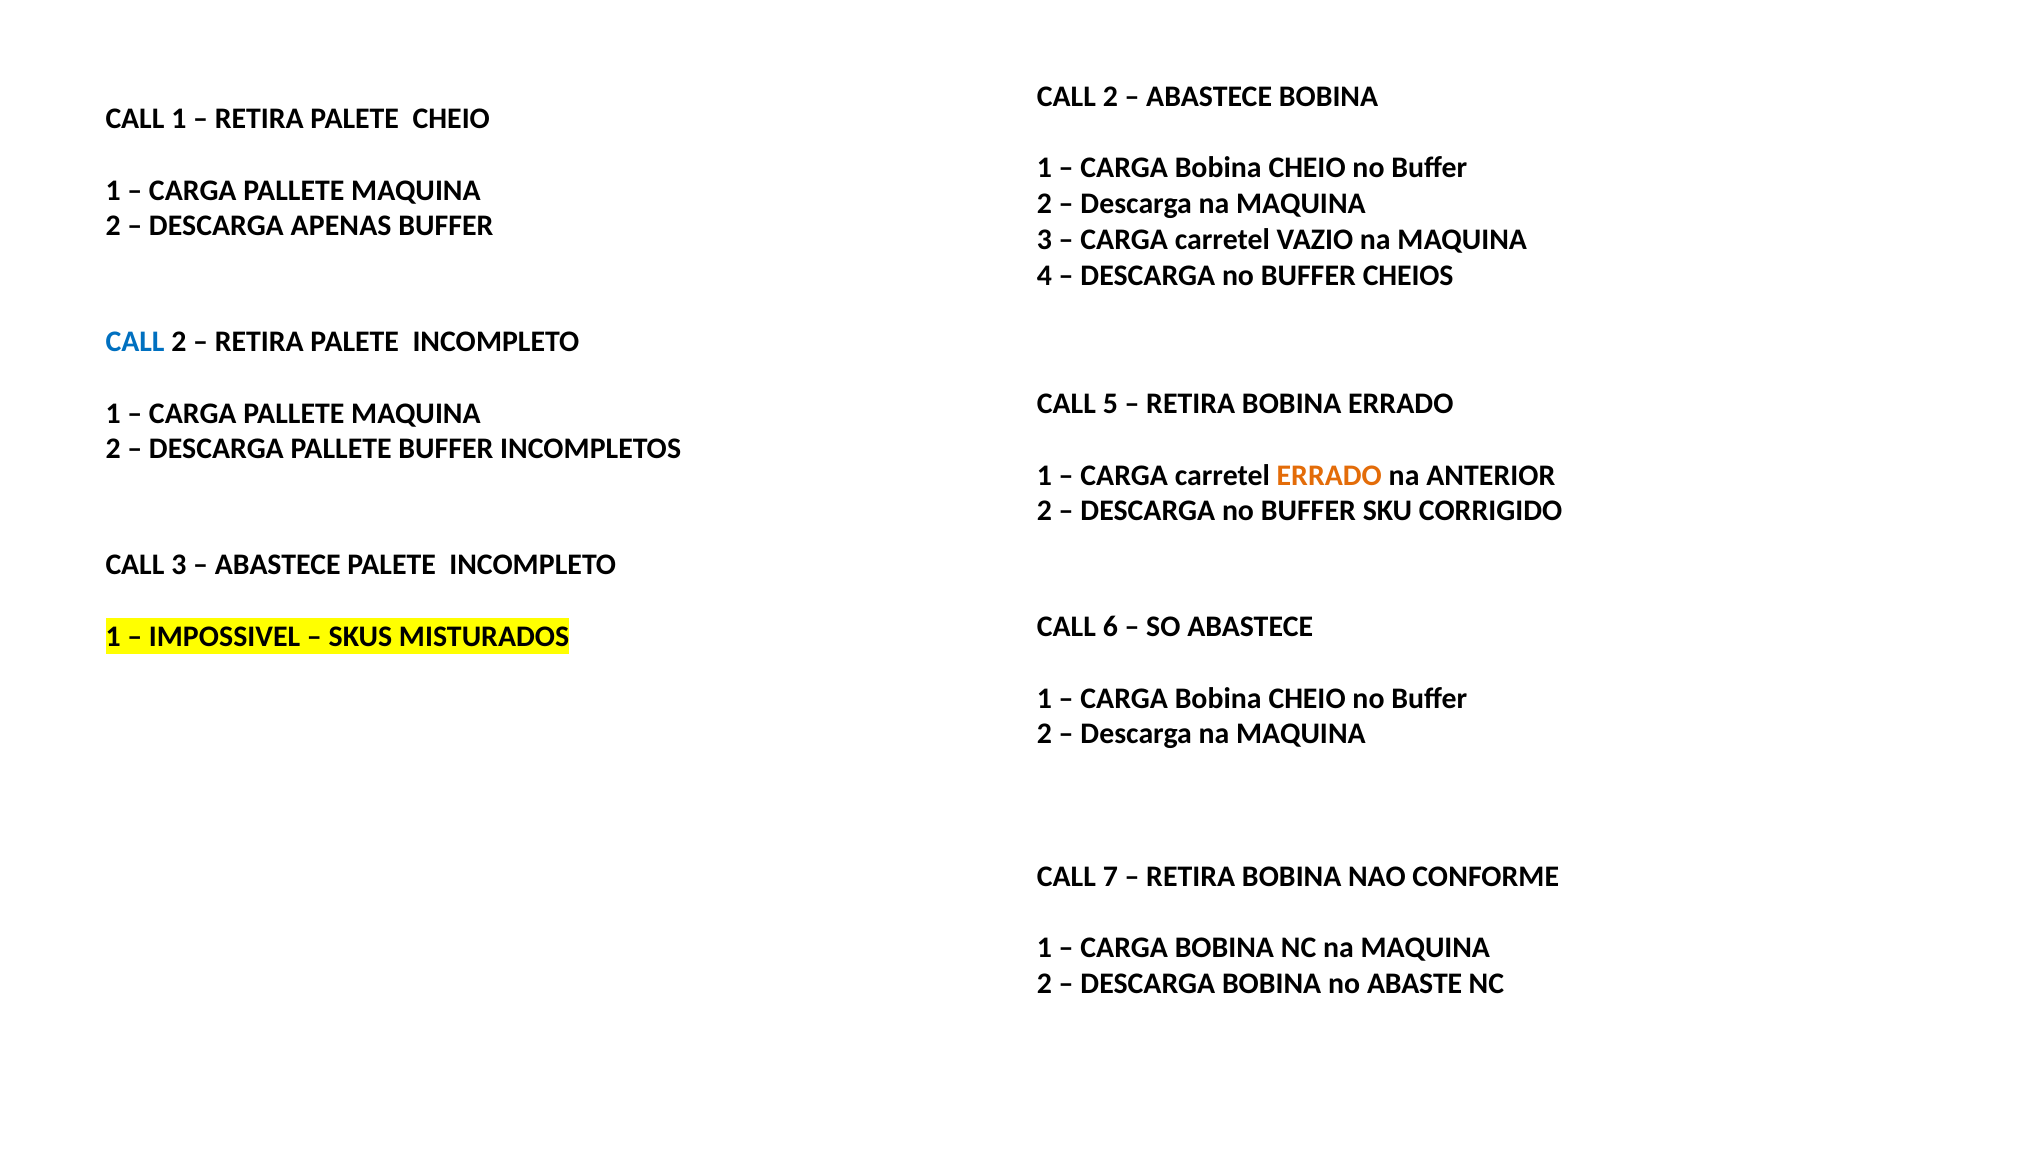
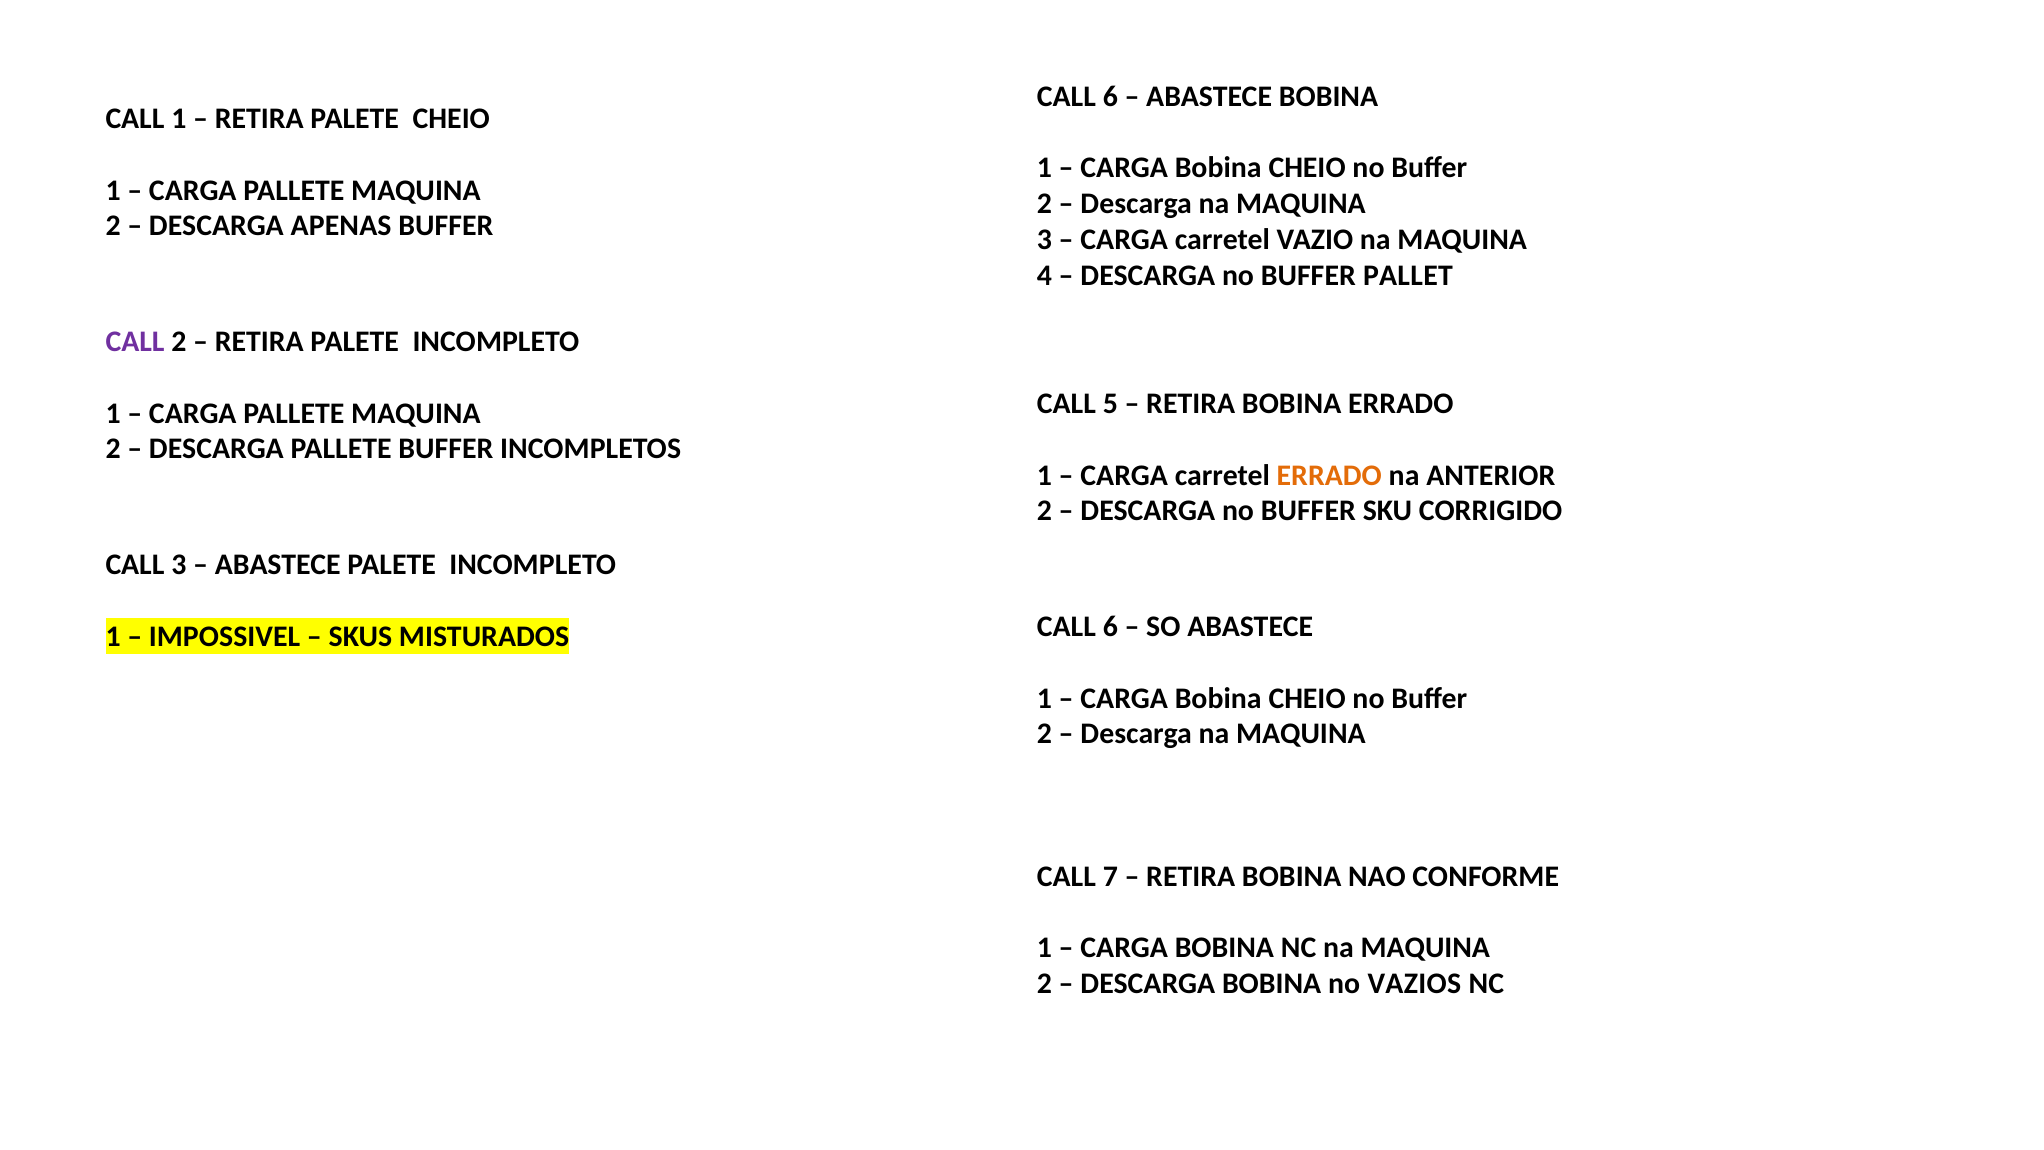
2 at (1110, 96): 2 -> 6
CHEIOS: CHEIOS -> PALLET
CALL at (135, 342) colour: blue -> purple
ABASTE: ABASTE -> VAZIOS
